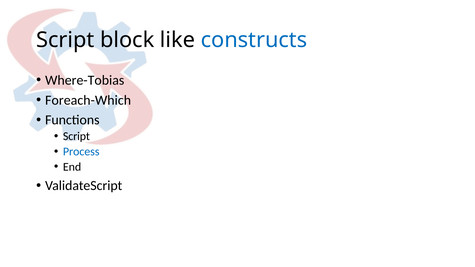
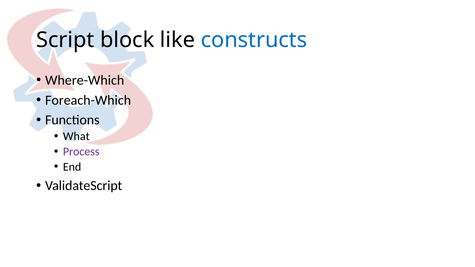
Where-Tobias: Where-Tobias -> Where-Which
Script at (76, 136): Script -> What
Process colour: blue -> purple
